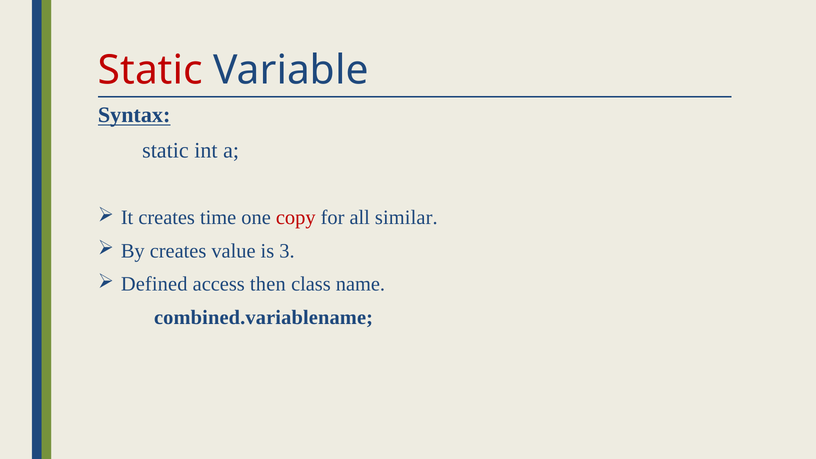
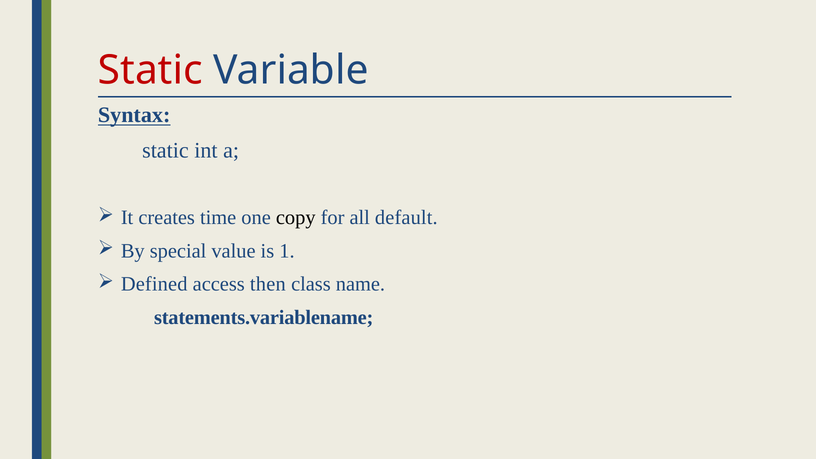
copy colour: red -> black
similar: similar -> default
By creates: creates -> special
3: 3 -> 1
combined.variablename: combined.variablename -> statements.variablename
